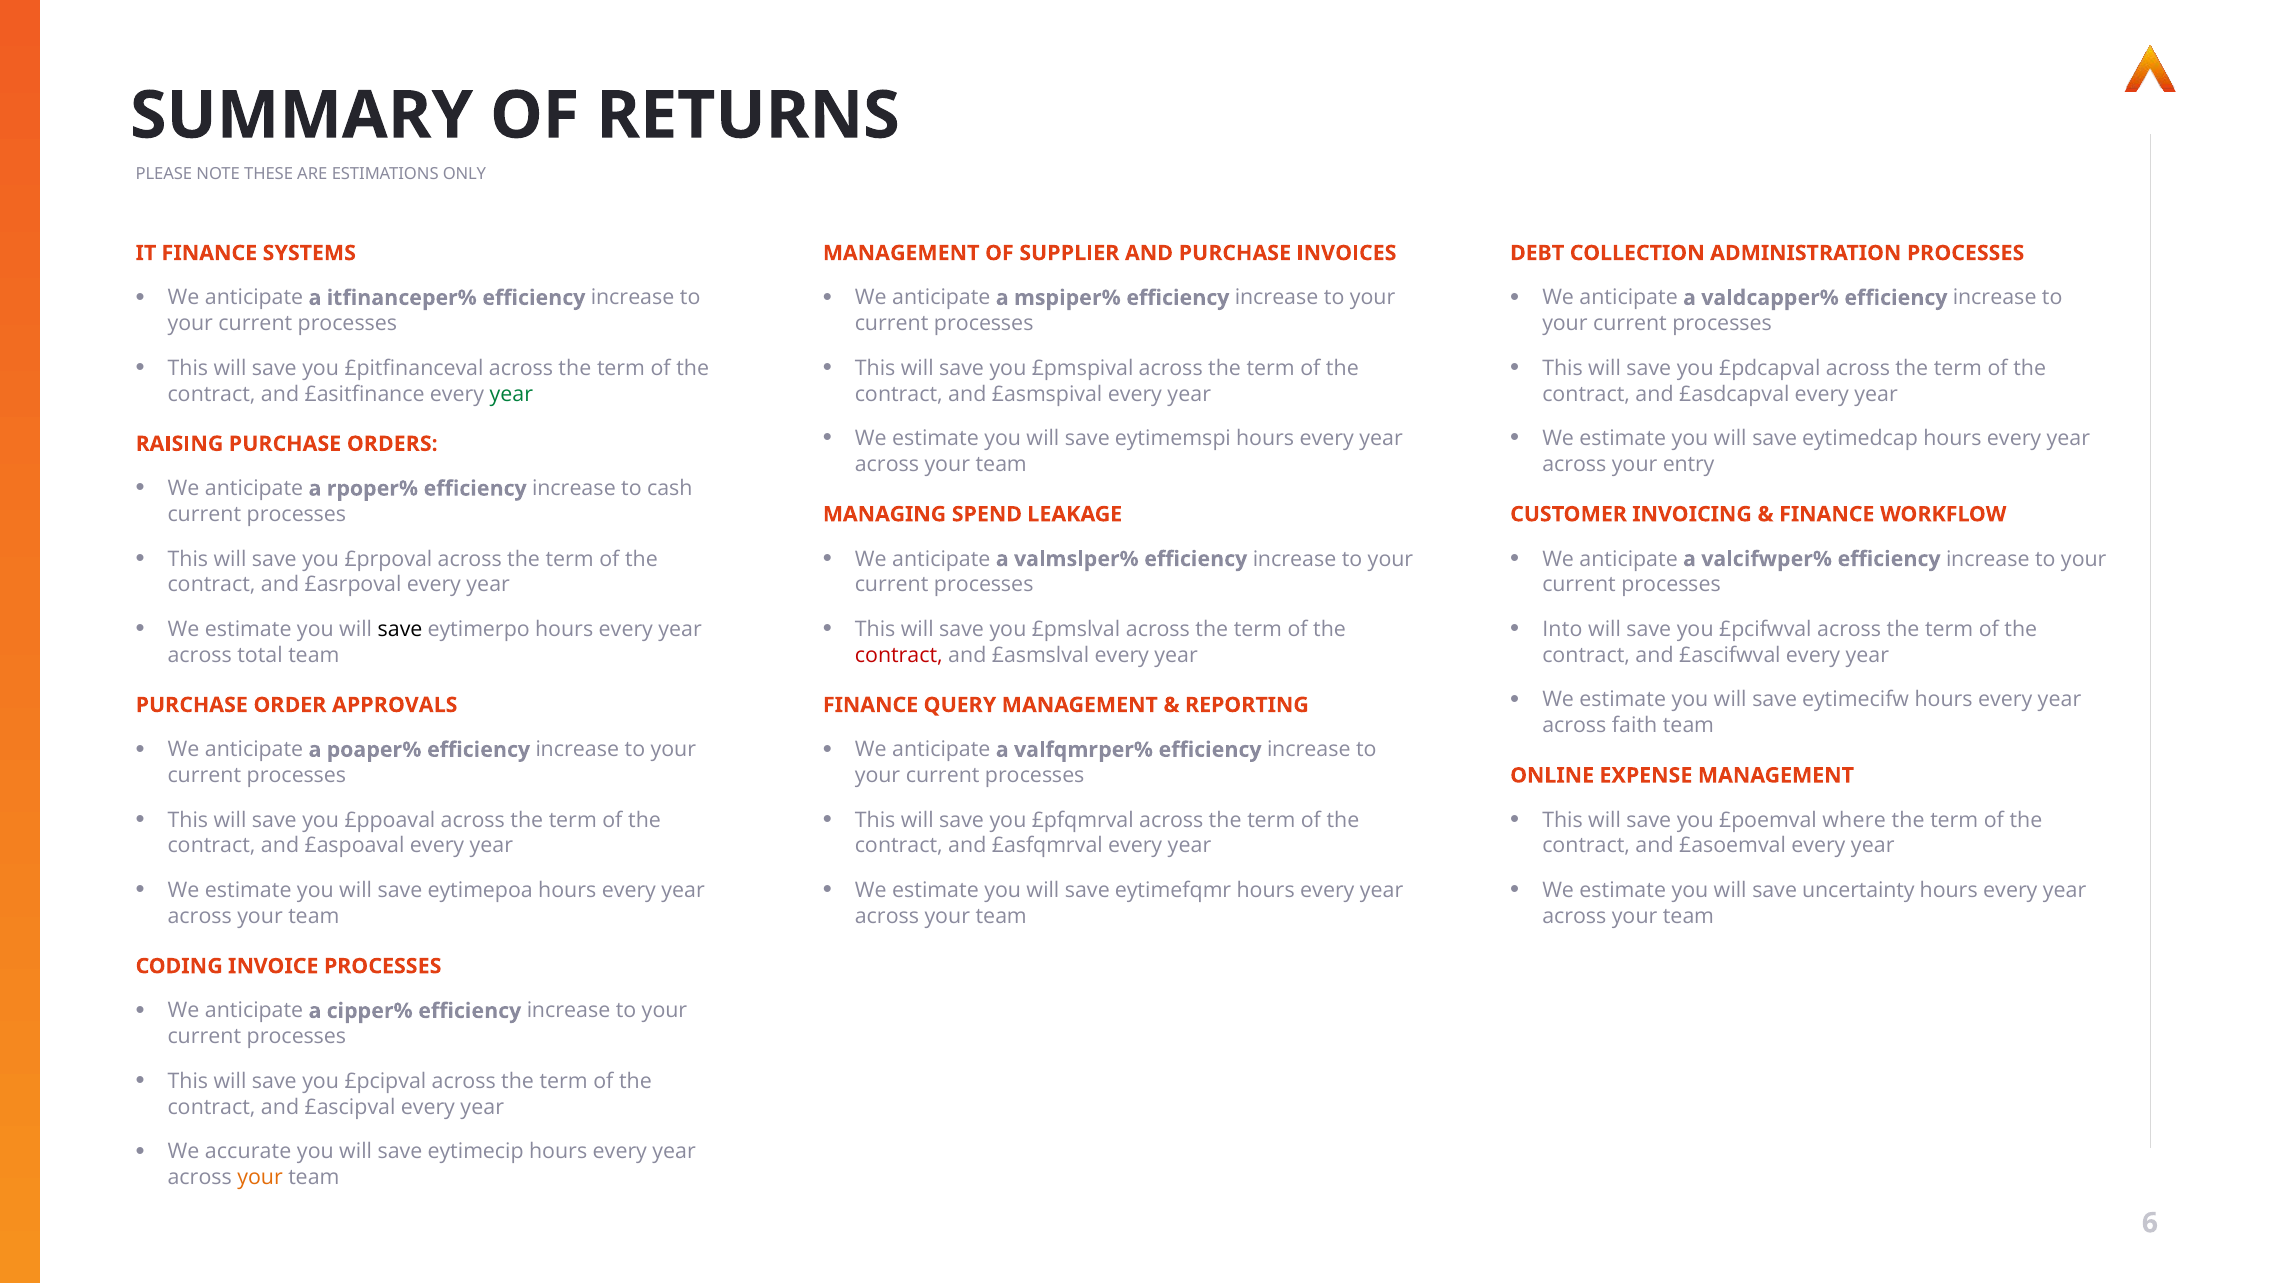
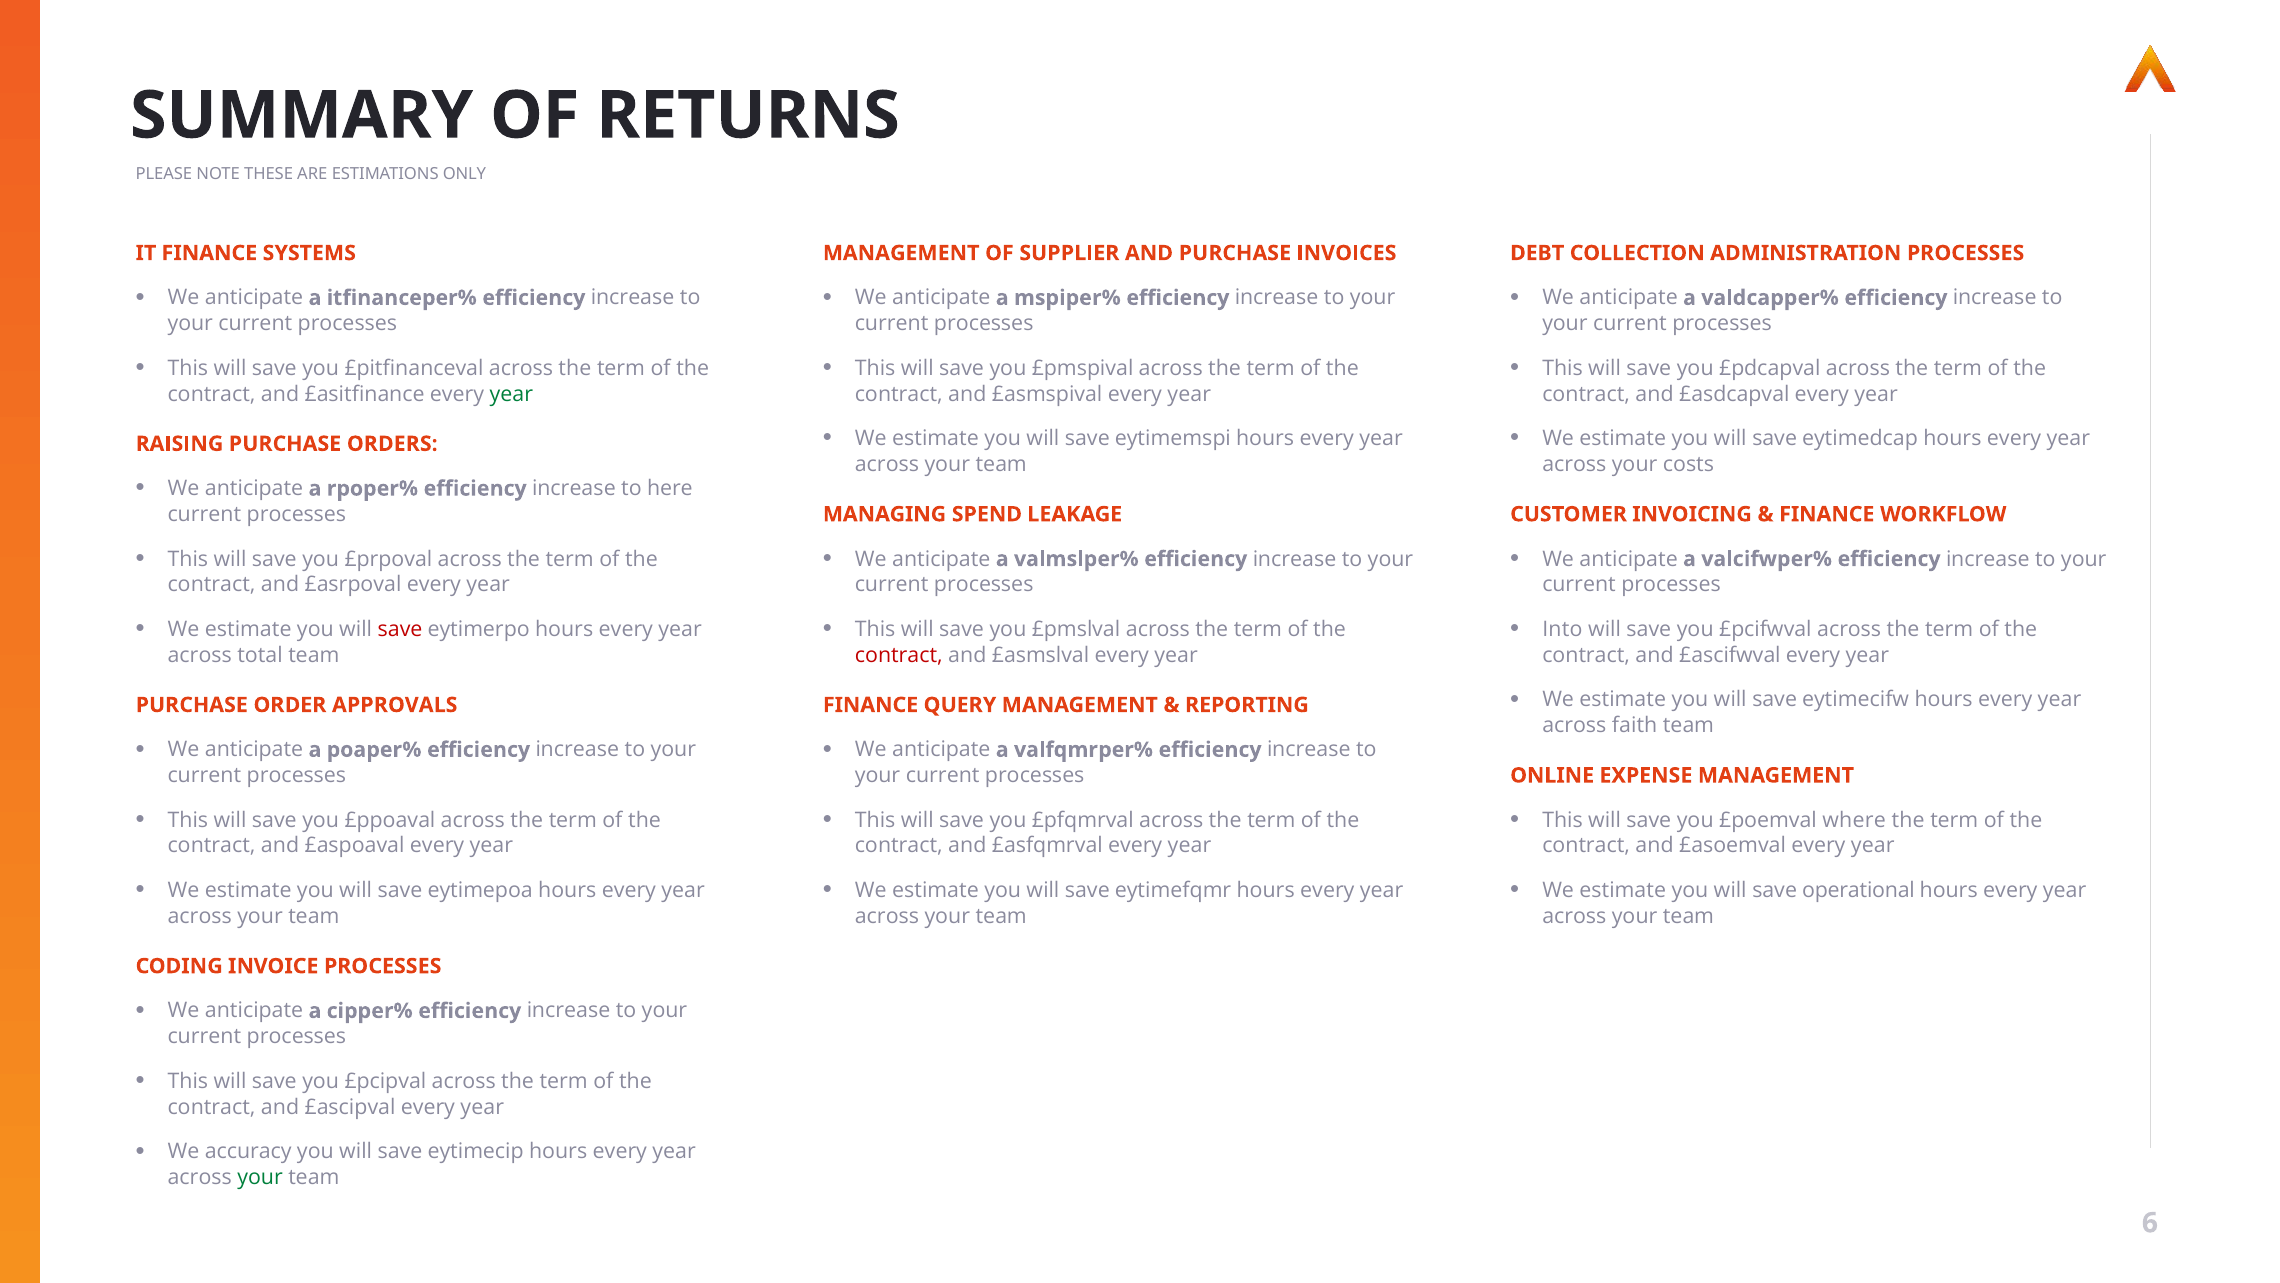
entry: entry -> costs
cash: cash -> here
save at (400, 629) colour: black -> red
uncertainty: uncertainty -> operational
accurate: accurate -> accuracy
your at (260, 1177) colour: orange -> green
